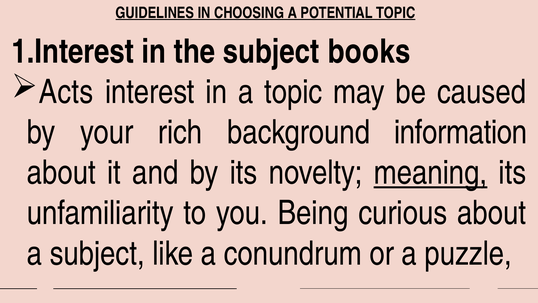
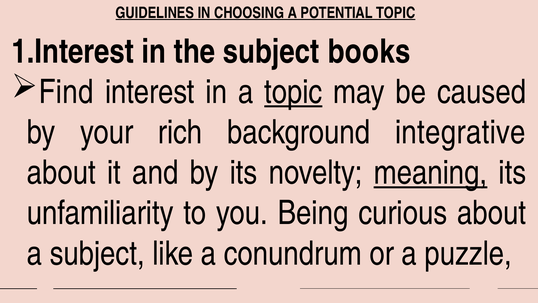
Acts: Acts -> Find
topic at (293, 92) underline: none -> present
information: information -> integrative
